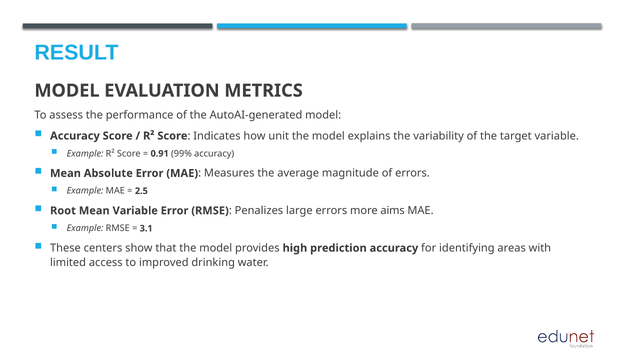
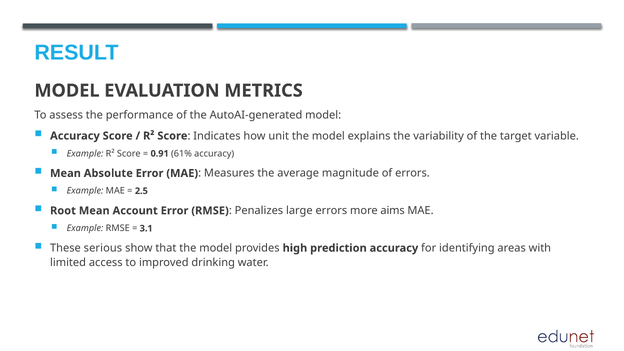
99%: 99% -> 61%
Mean Variable: Variable -> Account
centers: centers -> serious
